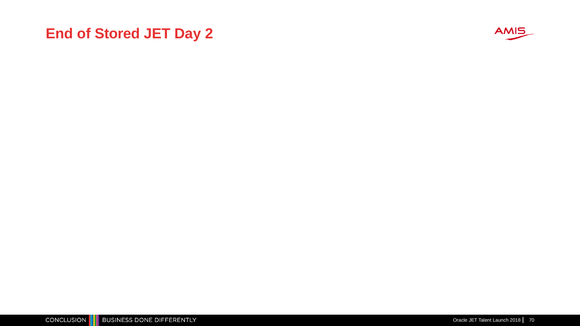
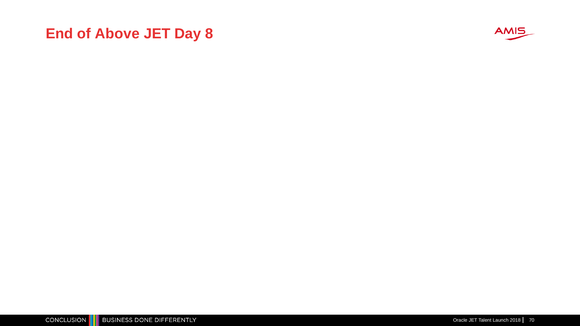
Stored: Stored -> Above
2: 2 -> 8
